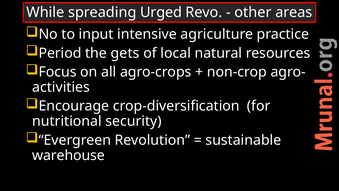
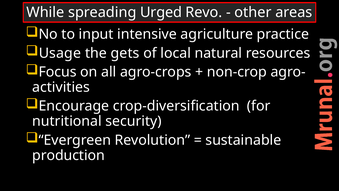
Period: Period -> Usage
warehouse: warehouse -> production
